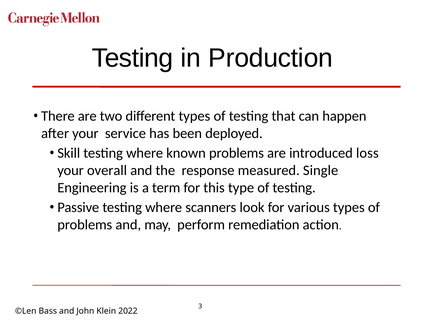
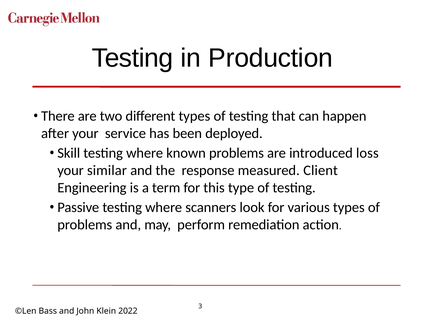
overall: overall -> similar
Single: Single -> Client
